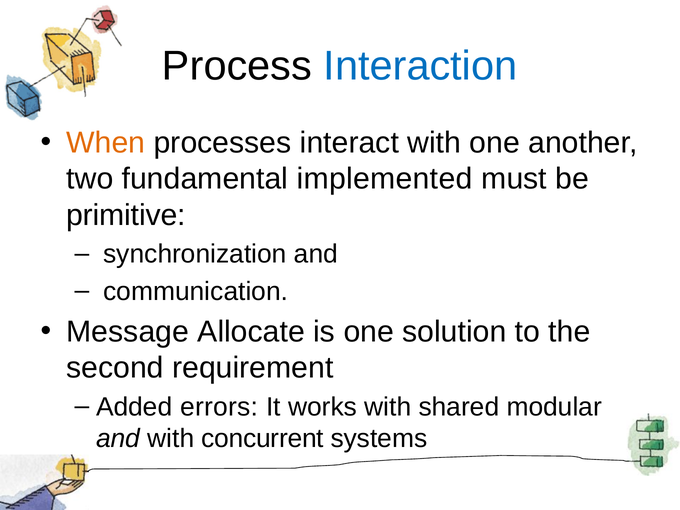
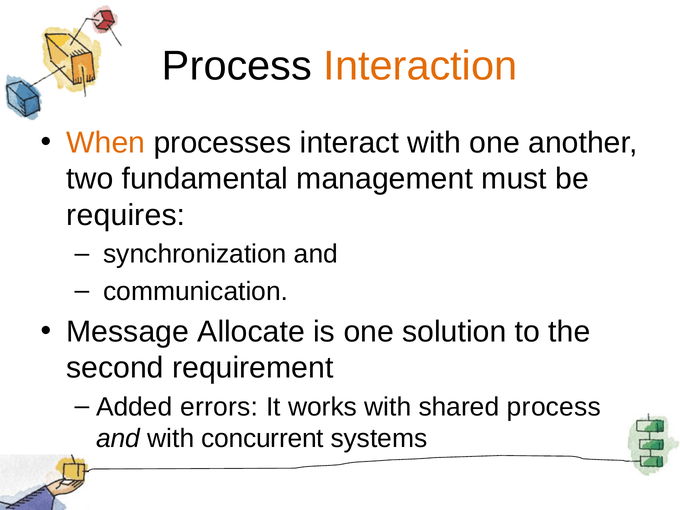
Interaction colour: blue -> orange
implemented: implemented -> management
primitive: primitive -> requires
shared modular: modular -> process
